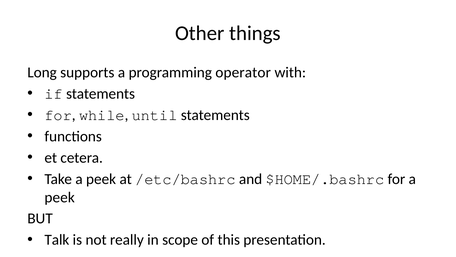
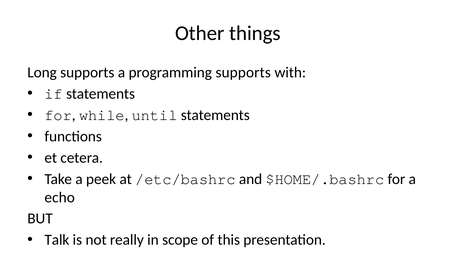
programming operator: operator -> supports
peek at (60, 197): peek -> echo
